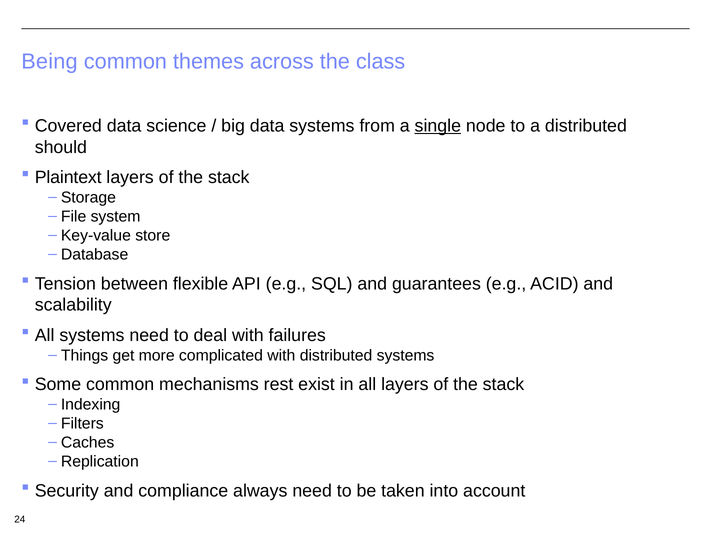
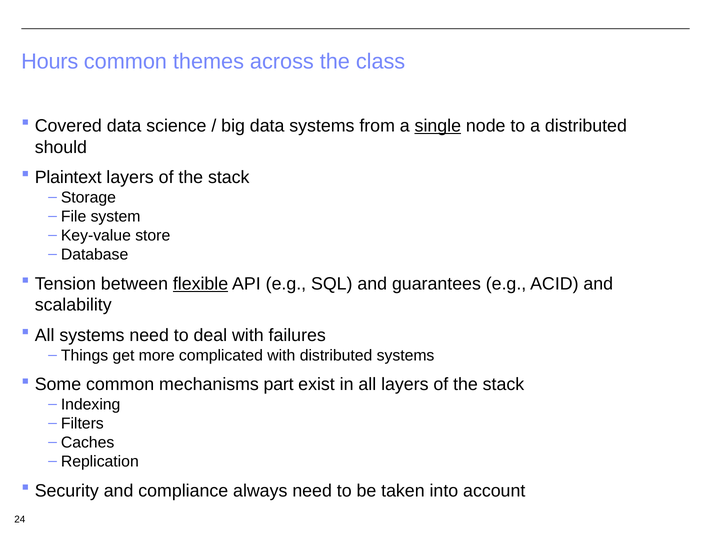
Being: Being -> Hours
flexible underline: none -> present
rest: rest -> part
